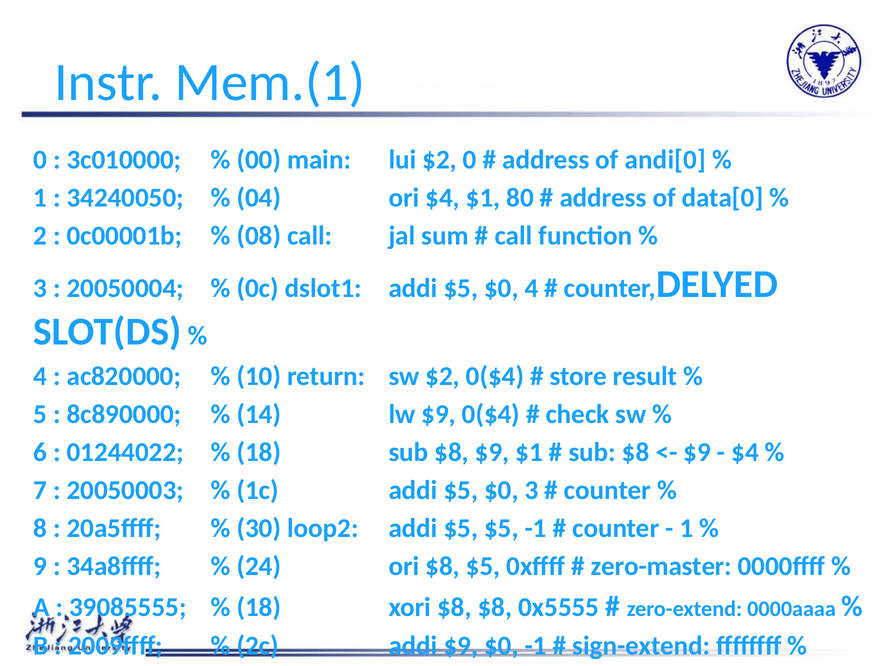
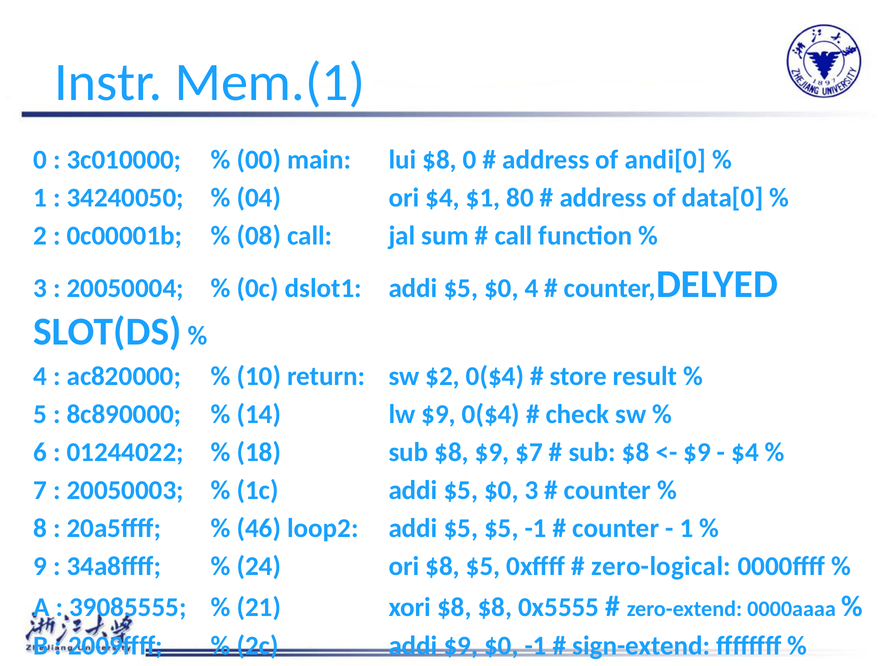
lui $2: $2 -> $8
$9 $1: $1 -> $7
30: 30 -> 46
zero-master: zero-master -> zero-logical
18 at (259, 607): 18 -> 21
